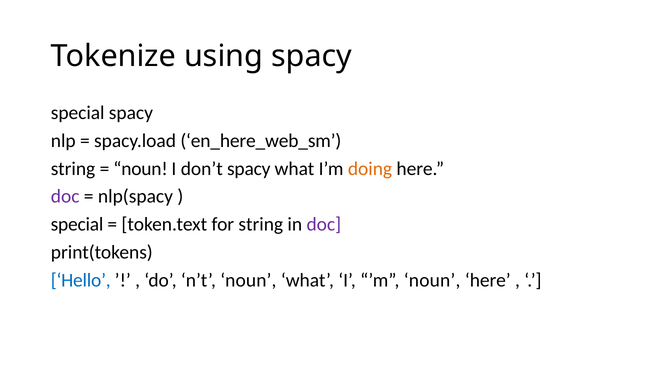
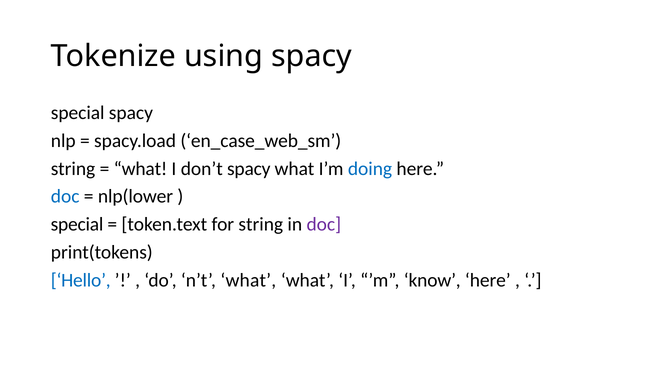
en_here_web_sm: en_here_web_sm -> en_case_web_sm
noun at (141, 169): noun -> what
doing colour: orange -> blue
doc at (65, 197) colour: purple -> blue
nlp(spacy: nlp(spacy -> nlp(lower
n’t noun: noun -> what
’m noun: noun -> know
